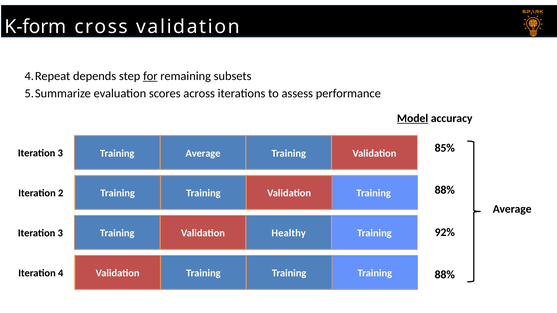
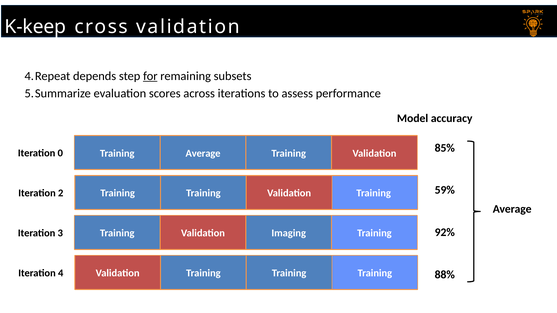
K-form: K-form -> K-keep
Model underline: present -> none
3 at (60, 153): 3 -> 0
88% at (445, 190): 88% -> 59%
Healthy: Healthy -> Imaging
